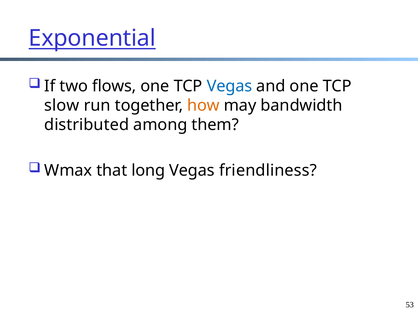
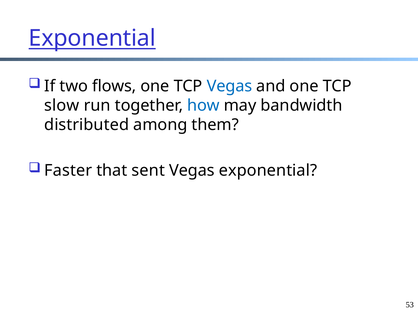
how colour: orange -> blue
Wmax: Wmax -> Faster
long: long -> sent
Vegas friendliness: friendliness -> exponential
